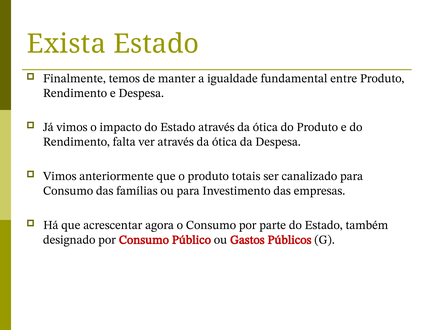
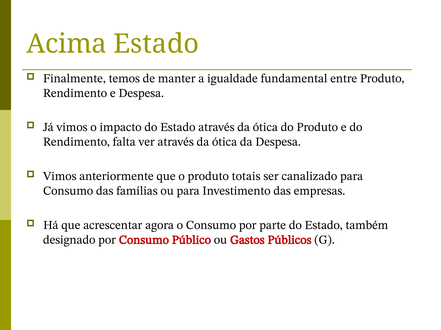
Exista: Exista -> Acima
